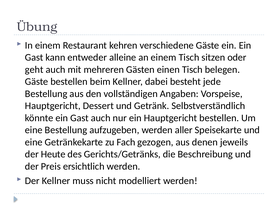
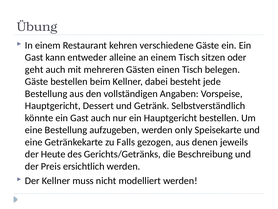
aller: aller -> only
Fach: Fach -> Falls
